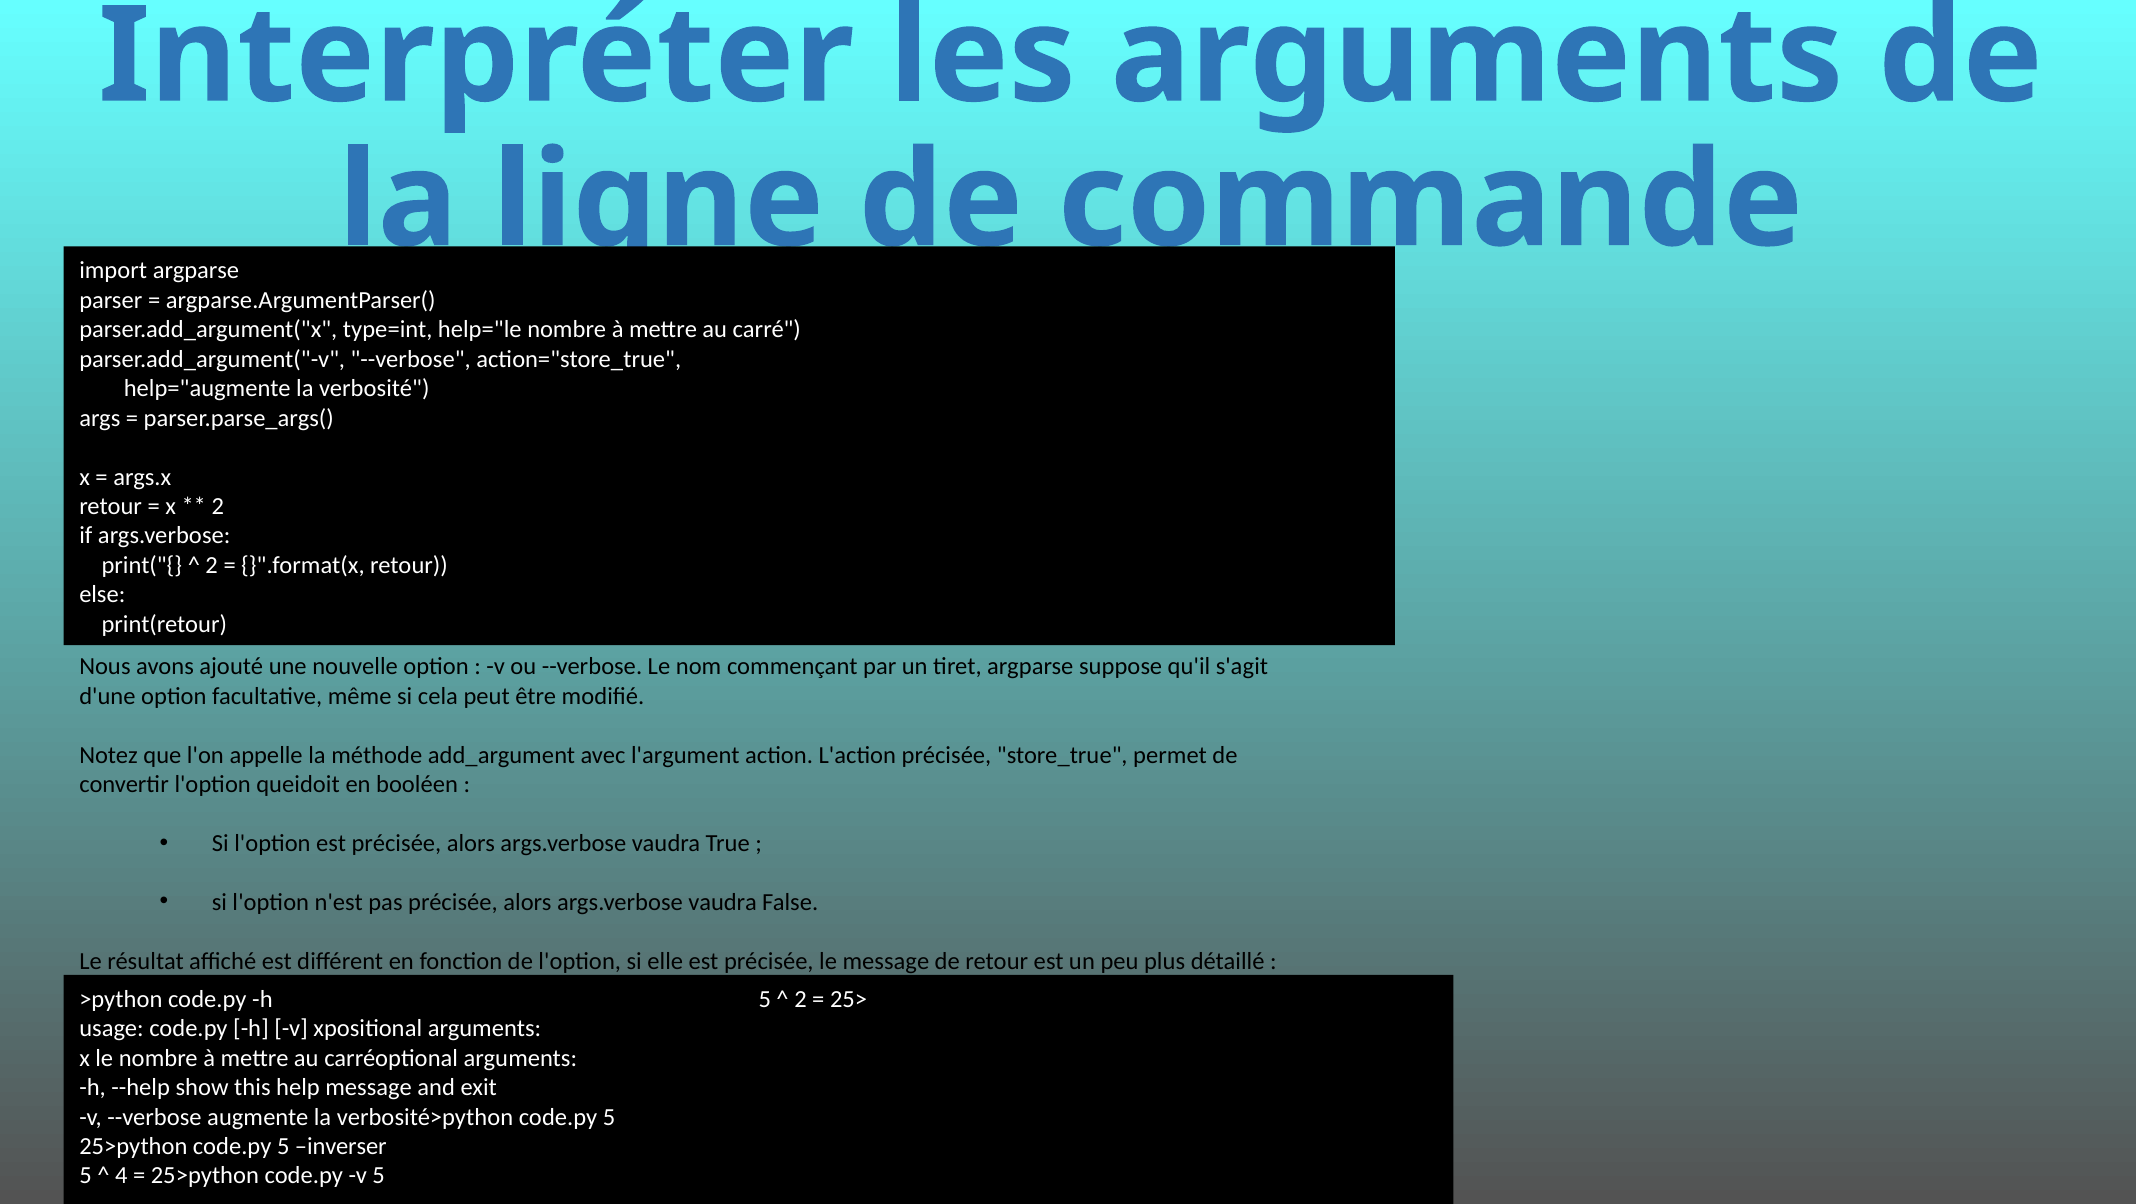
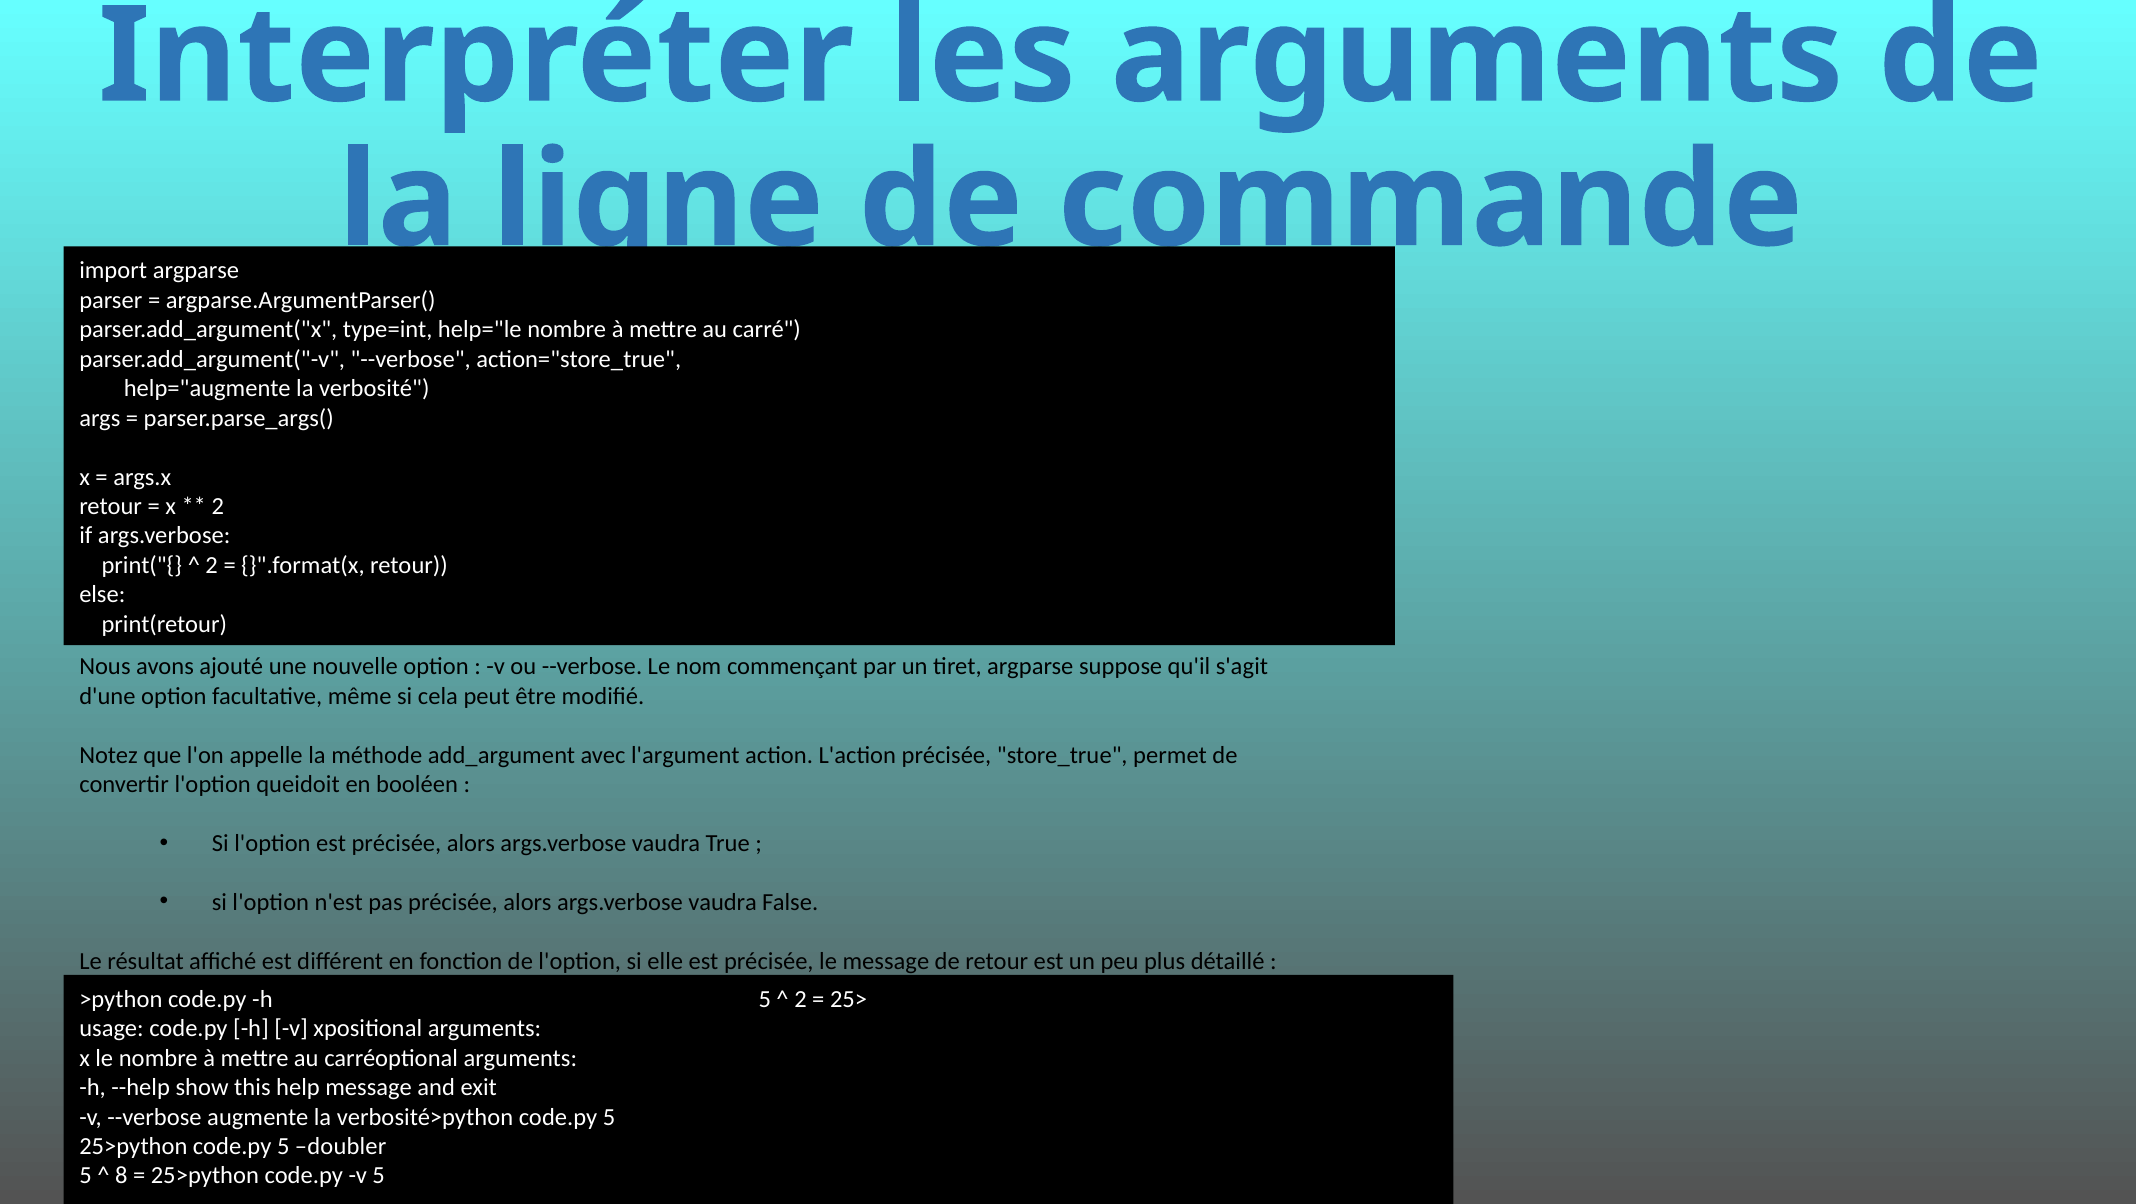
inverser: inverser -> doubler
4: 4 -> 8
